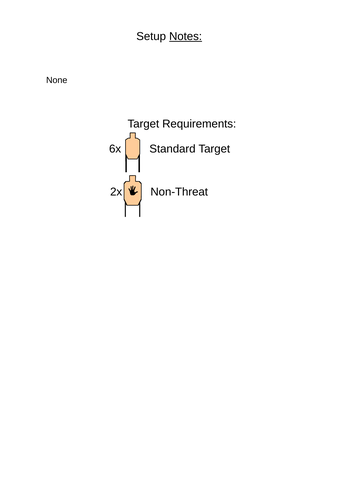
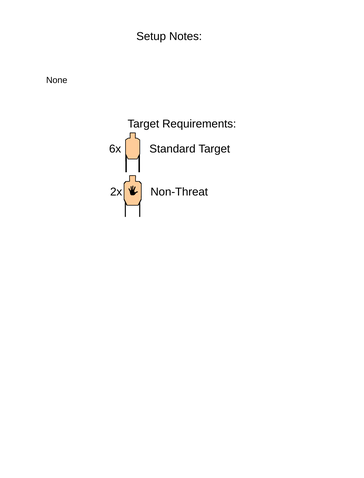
Notes underline: present -> none
